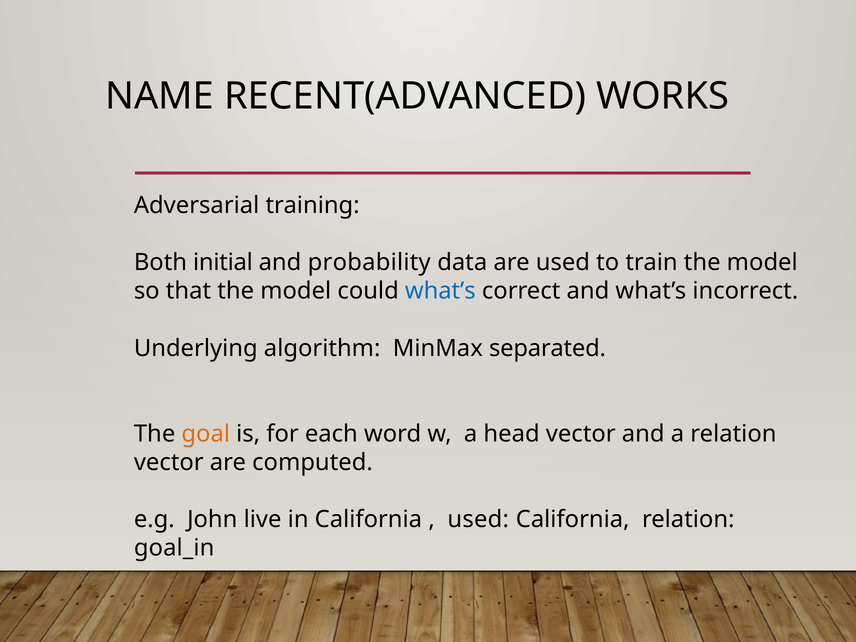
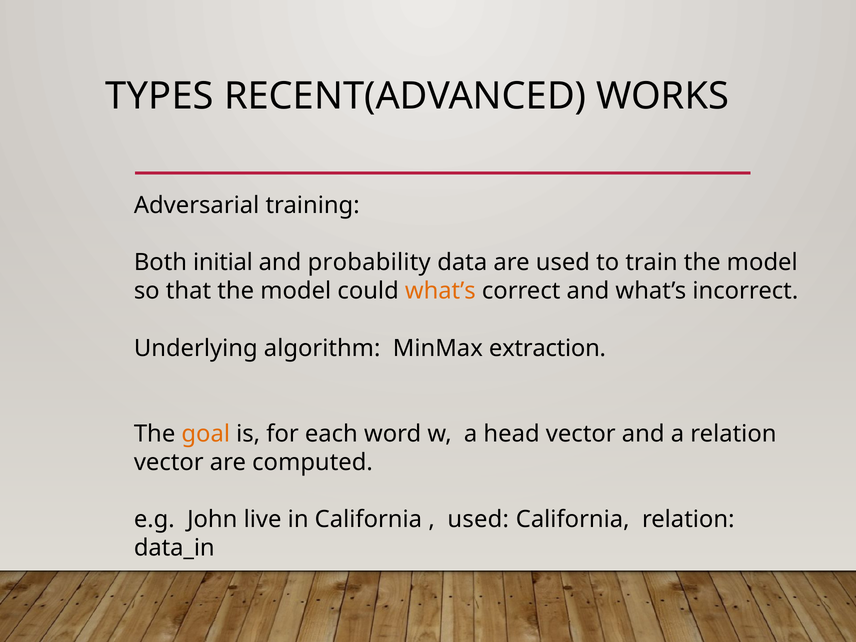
NAME: NAME -> TYPES
what’s at (440, 291) colour: blue -> orange
separated: separated -> extraction
goal_in: goal_in -> data_in
